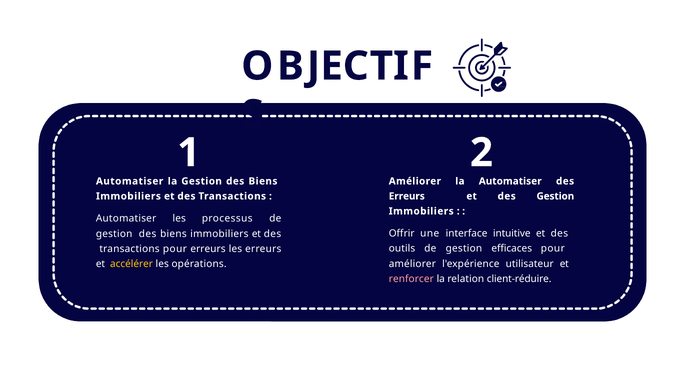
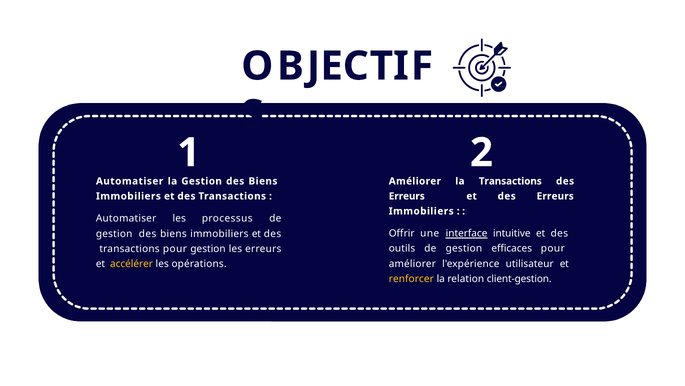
la Automatiser: Automatiser -> Transactions
et des Gestion: Gestion -> Erreurs
interface underline: none -> present
pour erreurs: erreurs -> gestion
renforcer colour: pink -> yellow
client-réduire: client-réduire -> client-gestion
